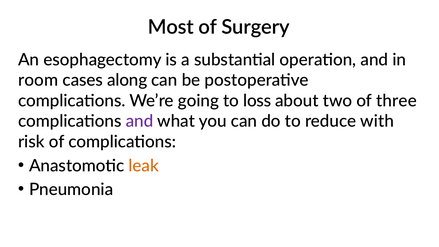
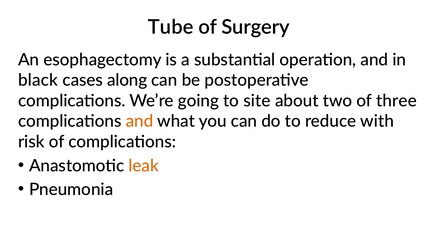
Most: Most -> Tube
room: room -> black
loss: loss -> site
and at (140, 121) colour: purple -> orange
